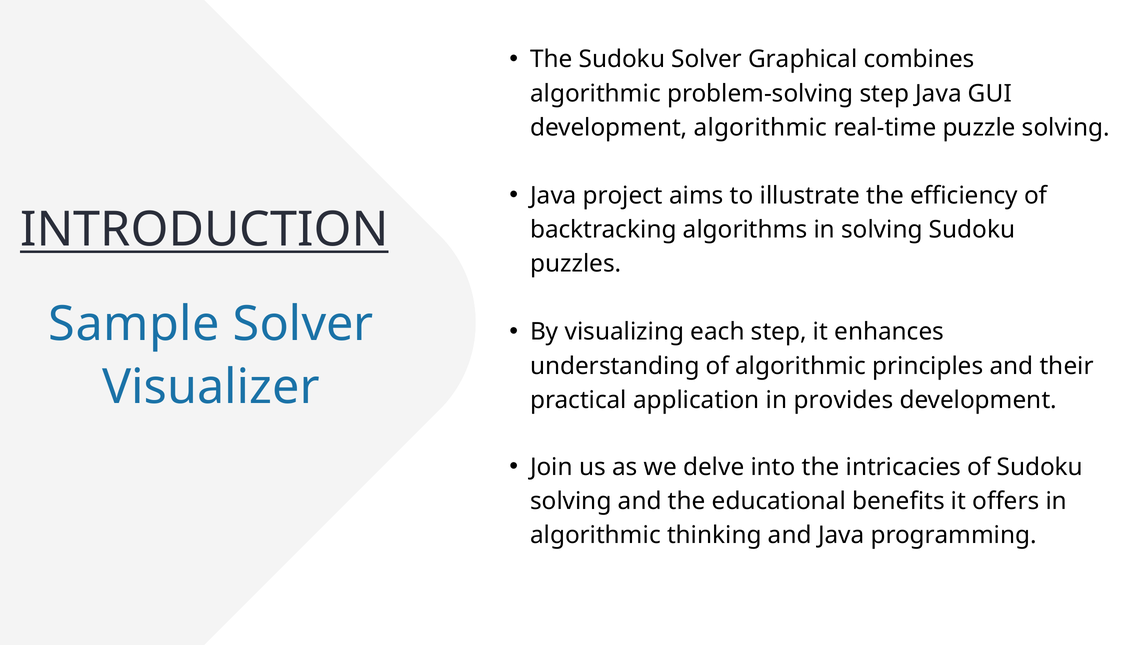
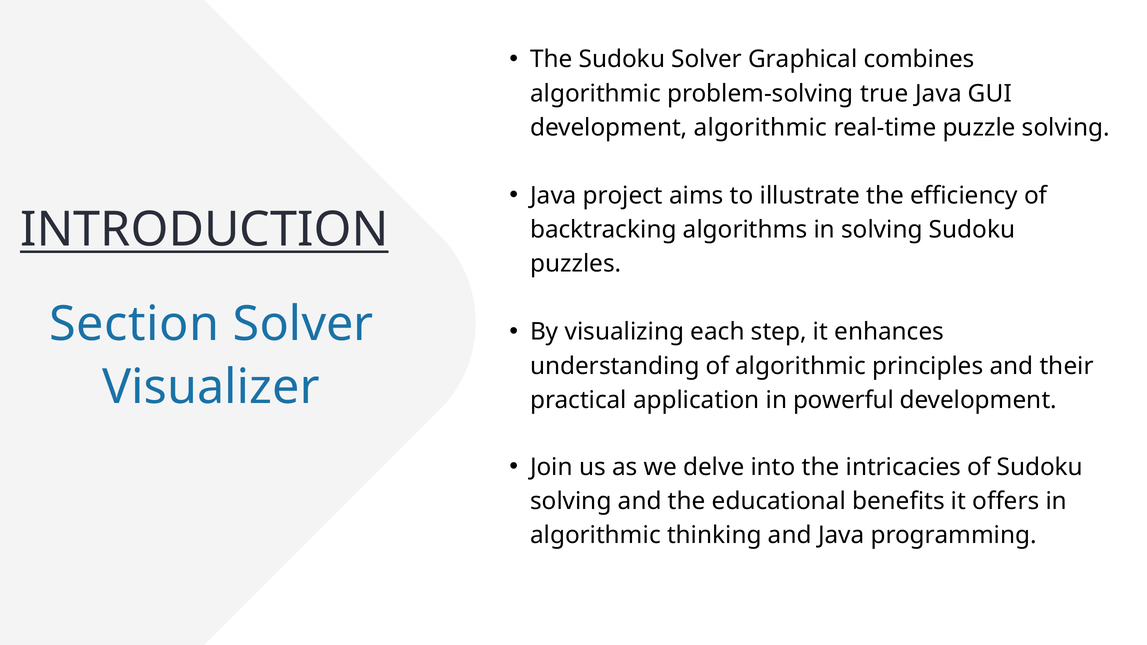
problem-solving step: step -> true
Sample: Sample -> Section
provides: provides -> powerful
